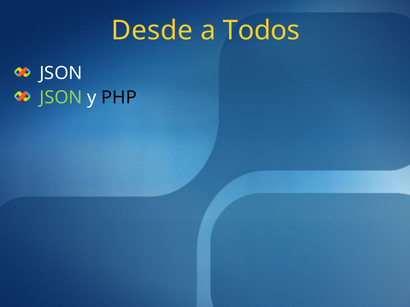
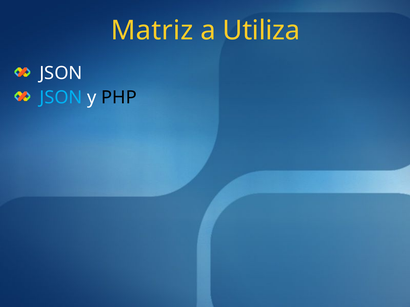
Desde: Desde -> Matriz
Todos: Todos -> Utiliza
JSON at (61, 98) colour: light green -> light blue
